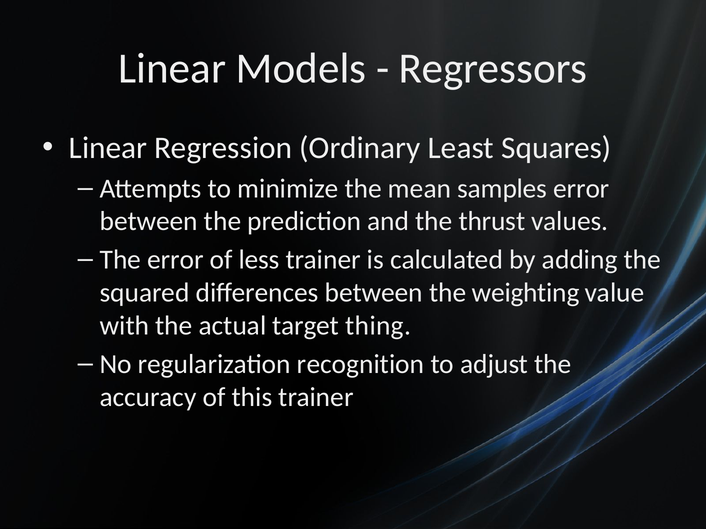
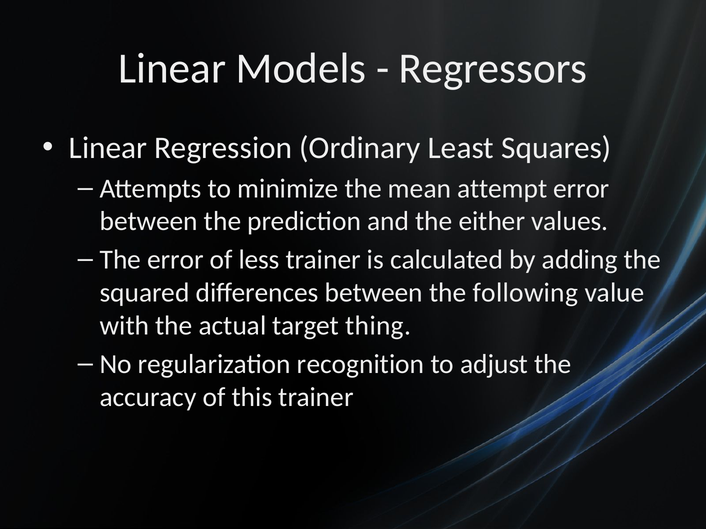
samples: samples -> attempt
thrust: thrust -> either
weighting: weighting -> following
